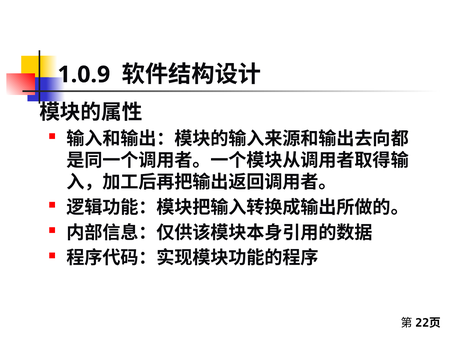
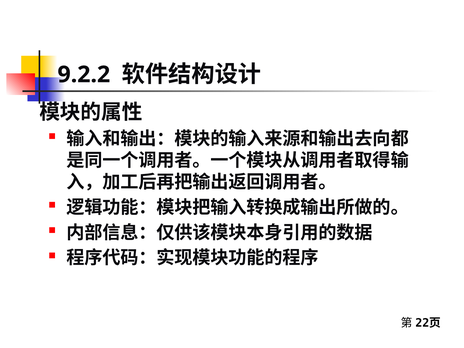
1.0.9: 1.0.9 -> 9.2.2
